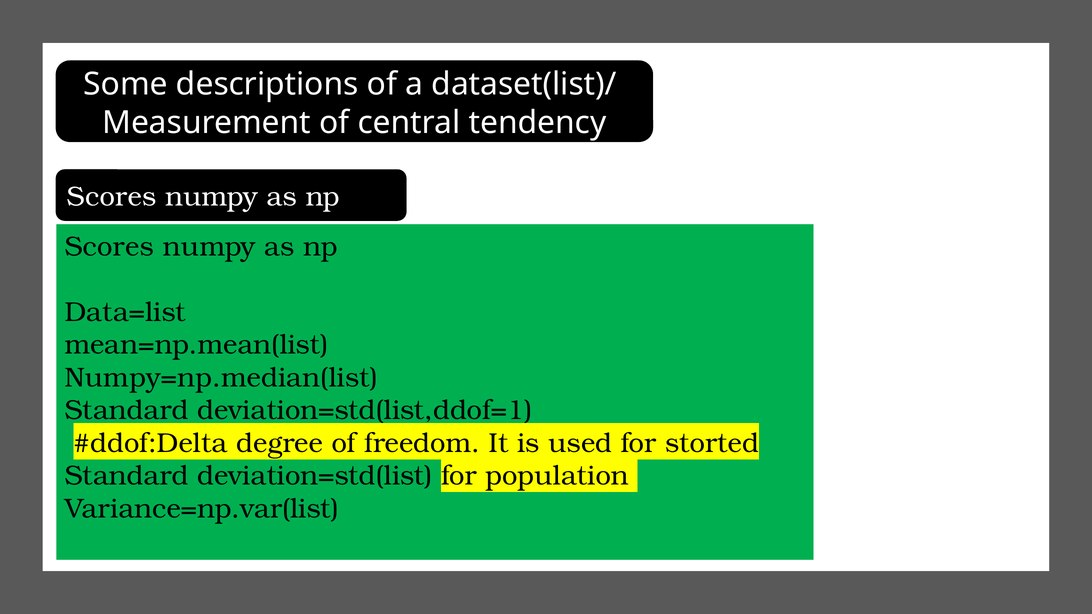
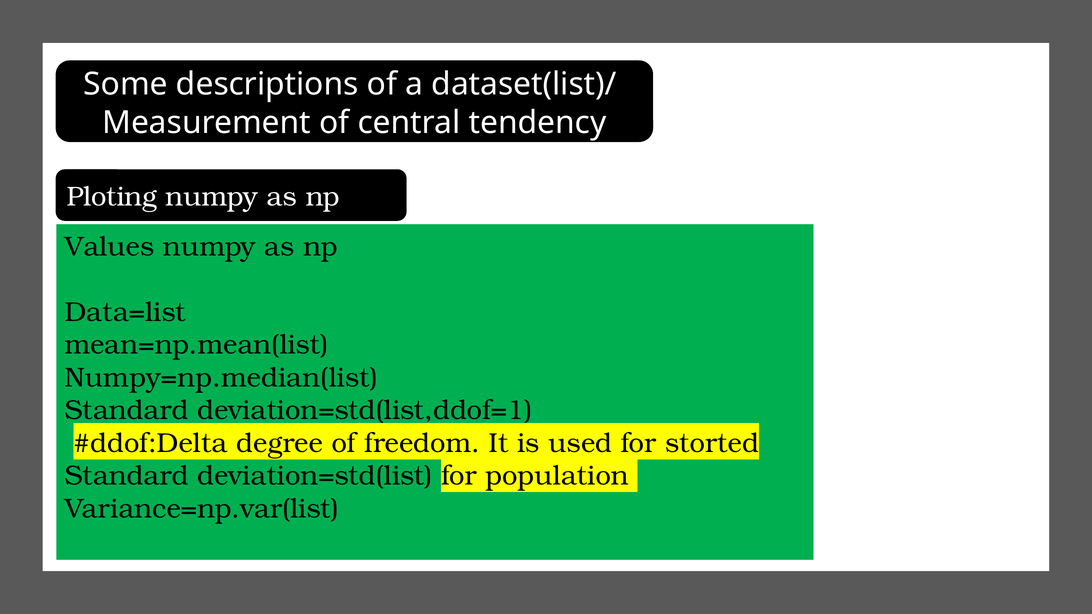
Scores at (112, 197): Scores -> Ploting
Scores at (109, 247): Scores -> Values
